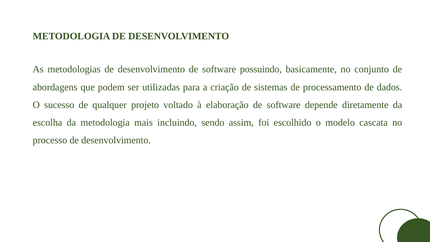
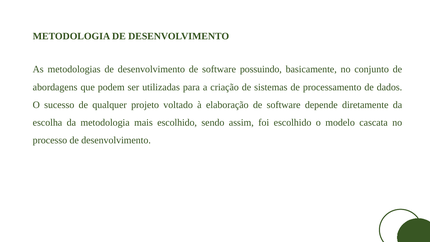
mais incluindo: incluindo -> escolhido
